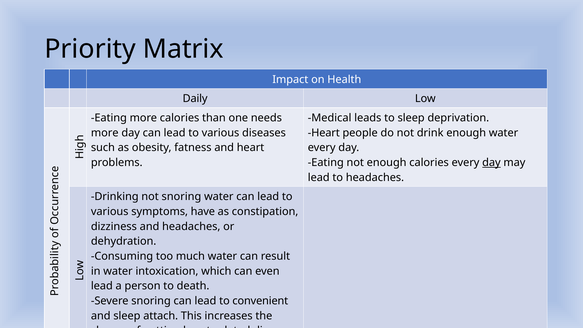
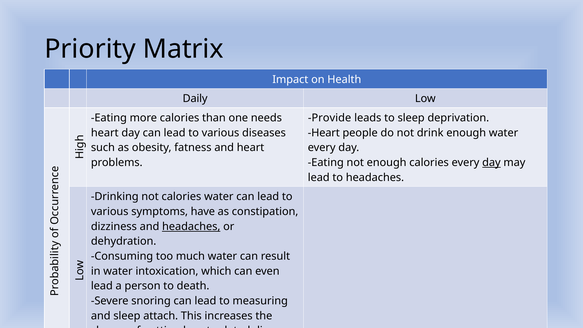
Medical: Medical -> Provide
more at (105, 133): more -> heart
not snoring: snoring -> calories
headaches at (191, 226) underline: none -> present
convenient: convenient -> measuring
